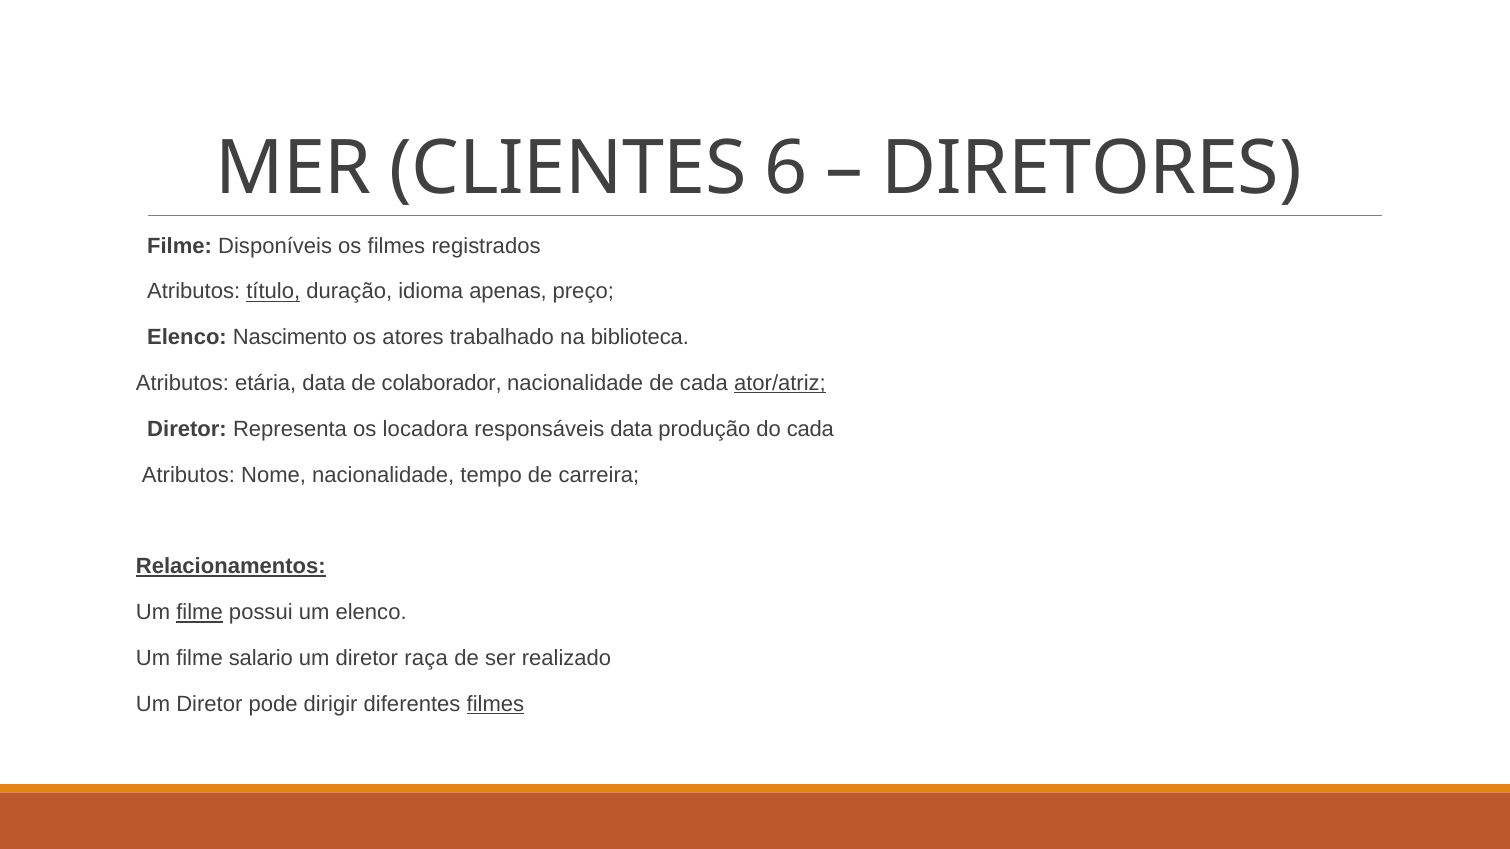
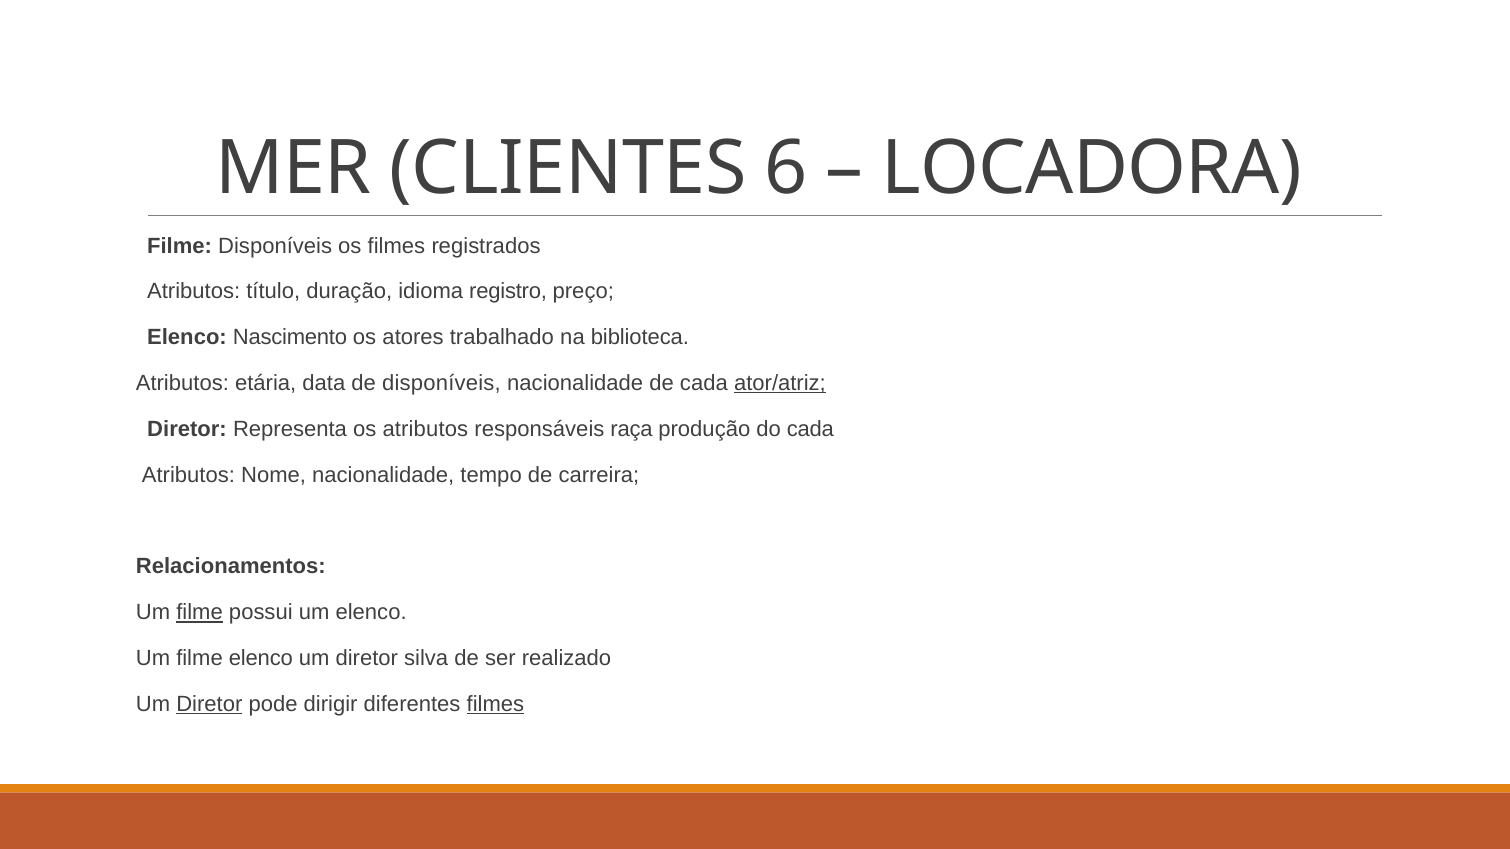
DIRETORES: DIRETORES -> LOCADORA
título underline: present -> none
apenas: apenas -> registro
de colaborador: colaborador -> disponíveis
os locadora: locadora -> atributos
responsáveis data: data -> raça
Relacionamentos underline: present -> none
filme salario: salario -> elenco
raça: raça -> silva
Diretor at (209, 704) underline: none -> present
